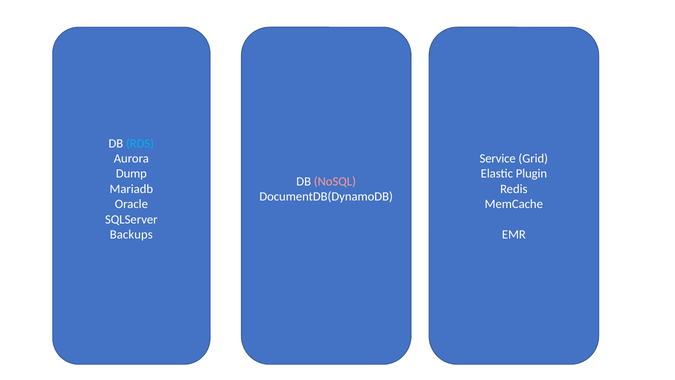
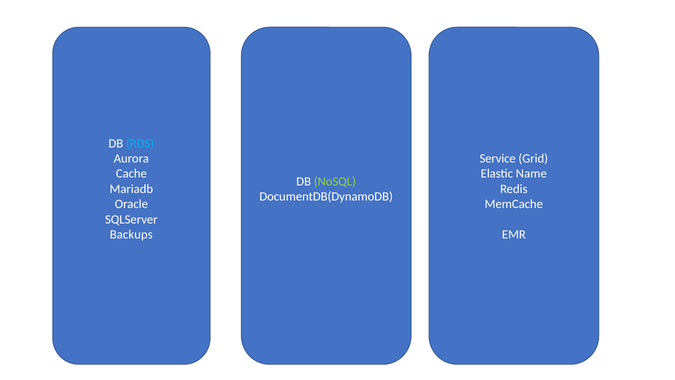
Dump: Dump -> Cache
Plugin: Plugin -> Name
NoSQL colour: pink -> light green
